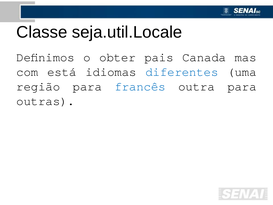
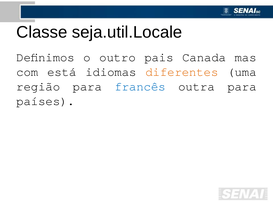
obter: obter -> outro
diferentes colour: blue -> orange
outras: outras -> países
